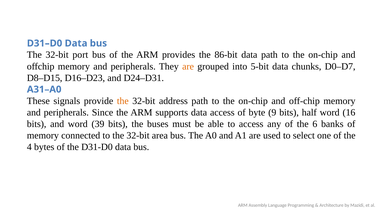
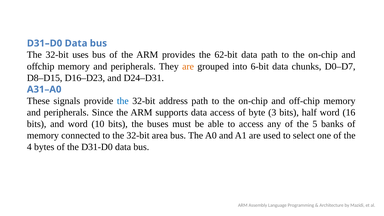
port: port -> uses
86-bit: 86-bit -> 62-bit
5-bit: 5-bit -> 6-bit
the at (123, 101) colour: orange -> blue
9: 9 -> 3
39: 39 -> 10
6: 6 -> 5
